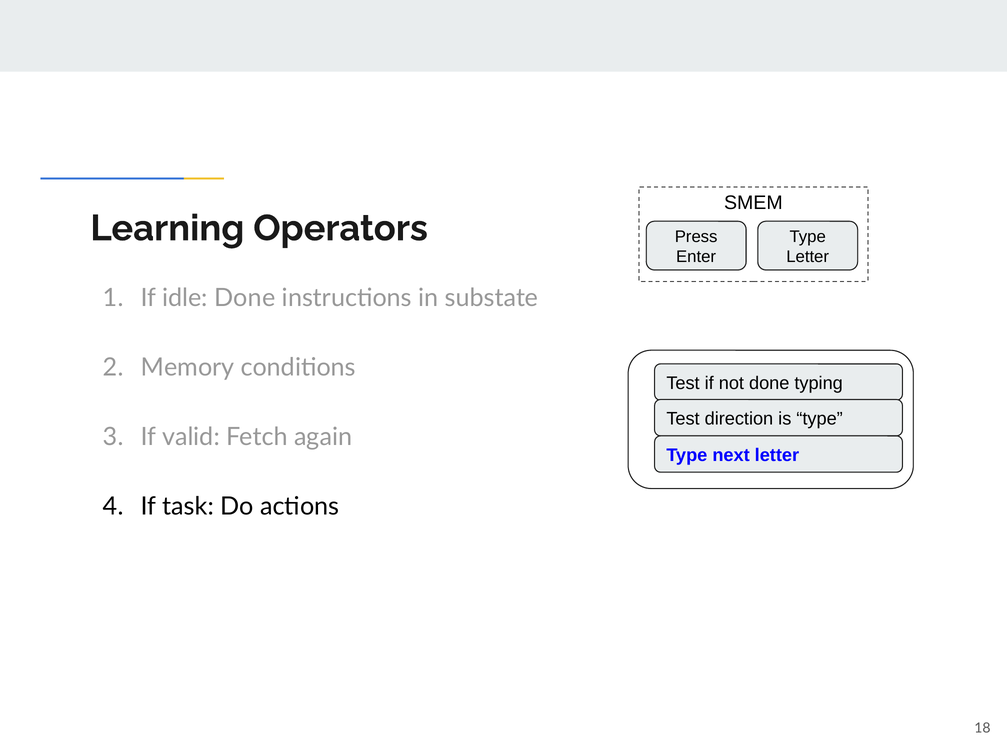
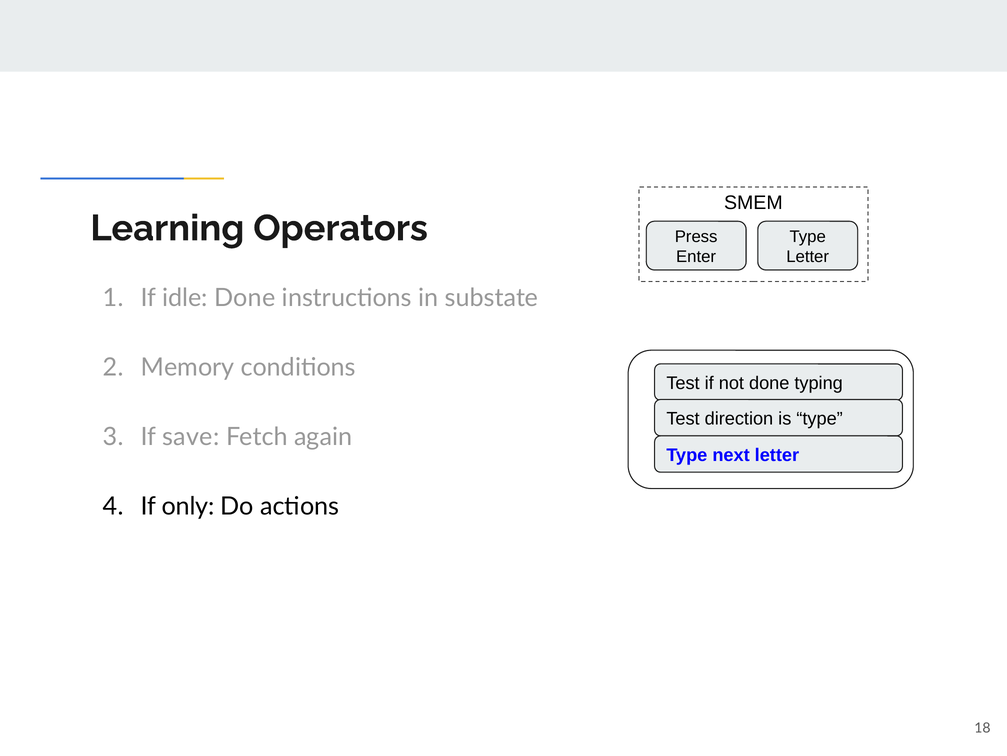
valid: valid -> save
task: task -> only
